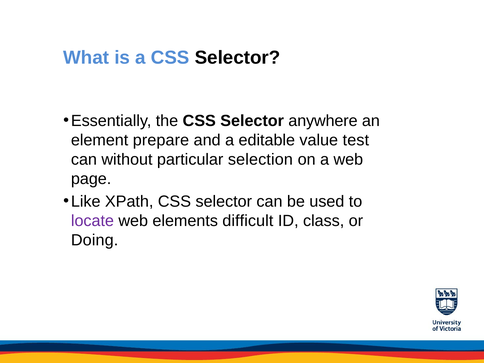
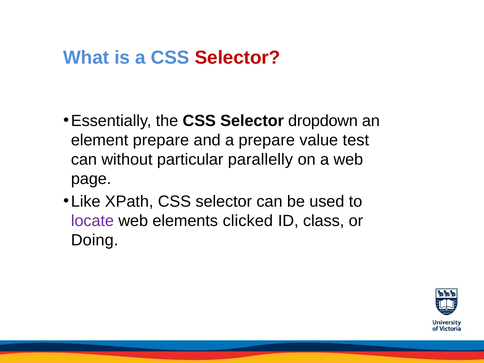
Selector at (238, 58) colour: black -> red
anywhere: anywhere -> dropdown
a editable: editable -> prepare
selection: selection -> parallelly
difficult: difficult -> clicked
